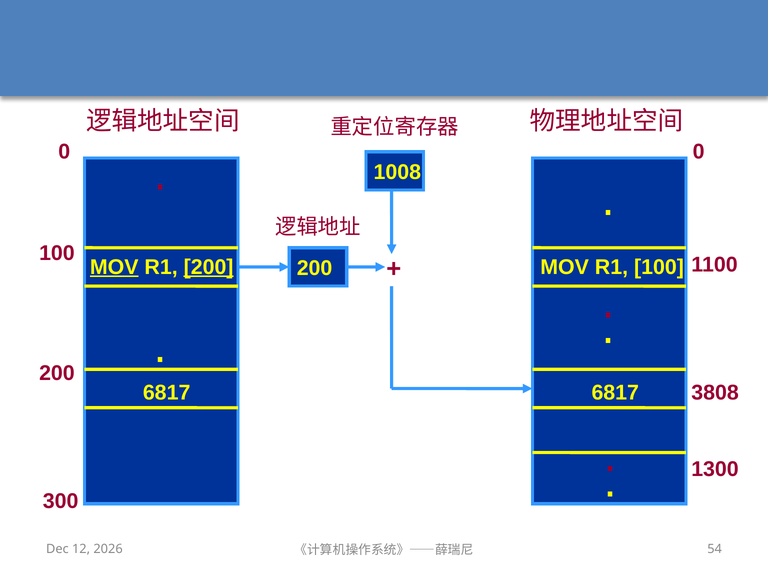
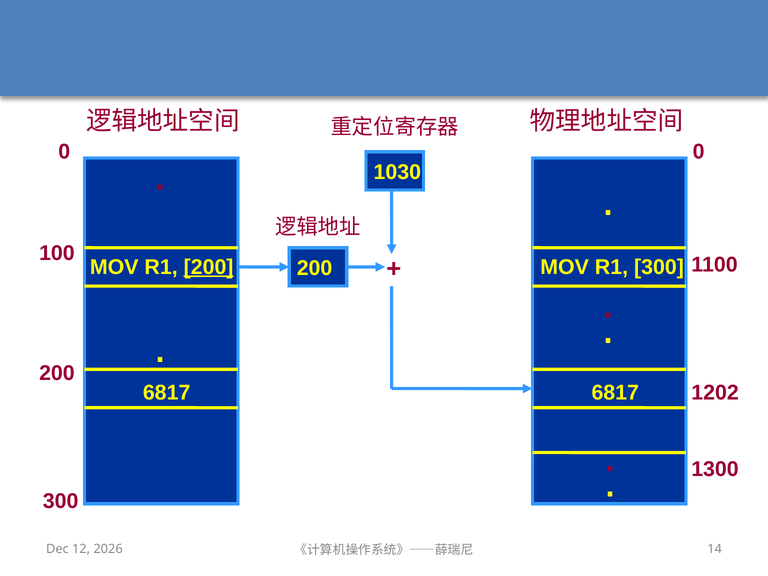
1008: 1008 -> 1030
MOV at (114, 267) underline: present -> none
R1 100: 100 -> 300
3808: 3808 -> 1202
54: 54 -> 14
